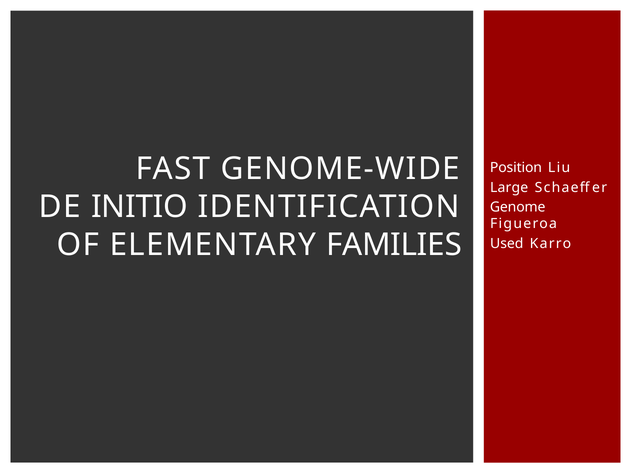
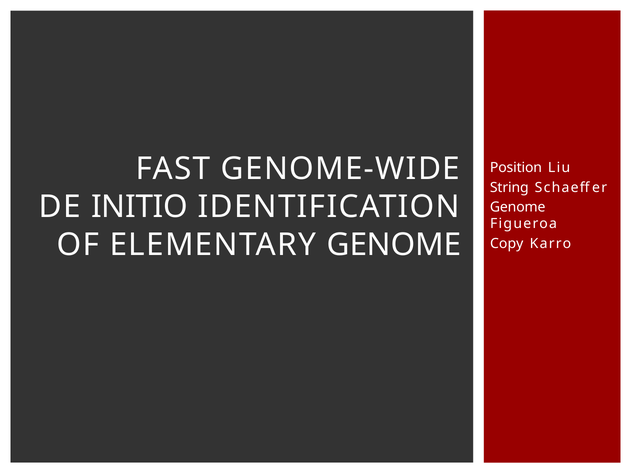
Large: Large -> String
ELEMENTARY FAMILIES: FAMILIES -> GENOME
Used: Used -> Copy
